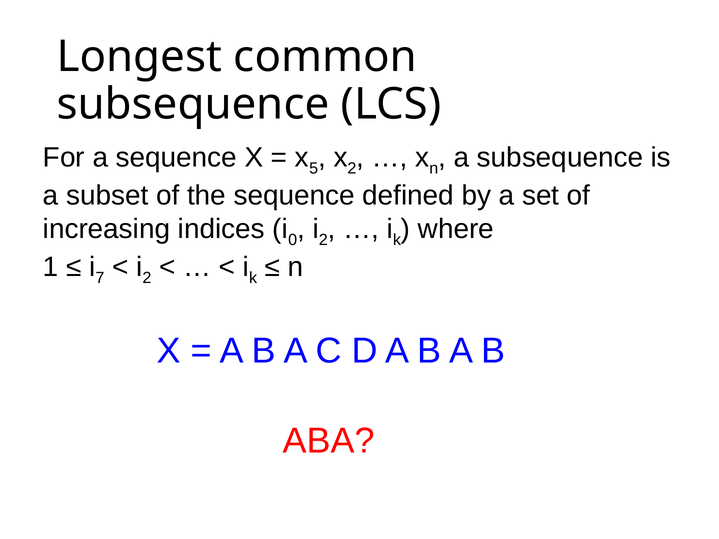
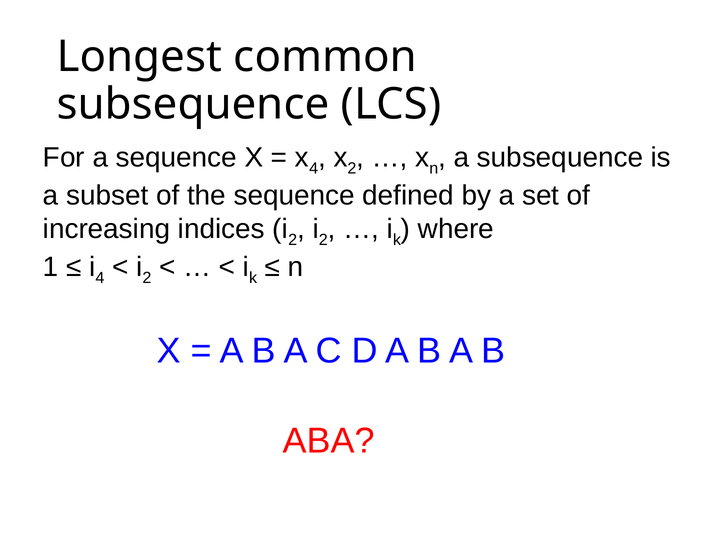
x 5: 5 -> 4
0 at (293, 240): 0 -> 2
7 at (100, 278): 7 -> 4
